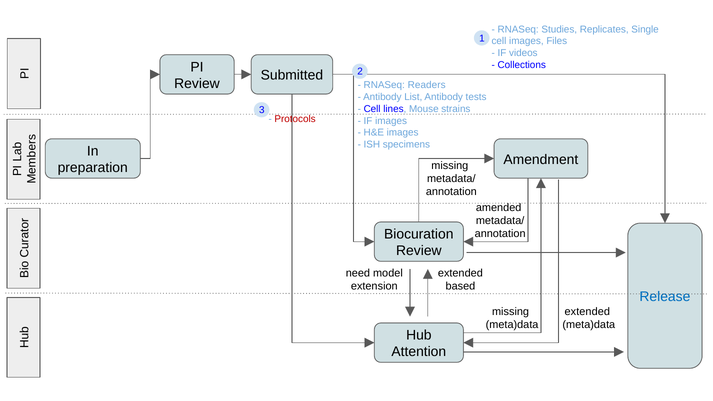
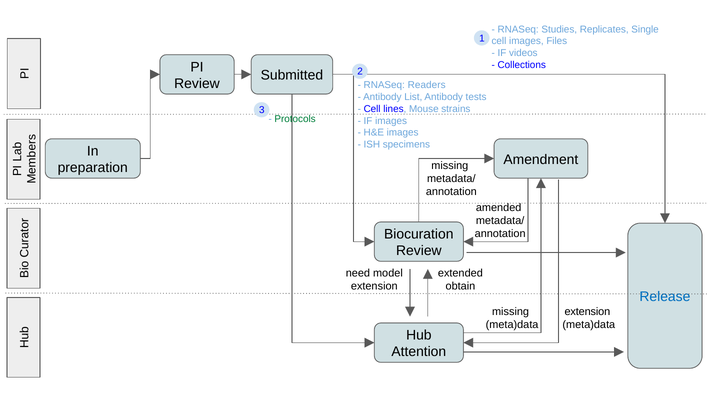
Protocols colour: red -> green
based: based -> obtain
extended at (587, 311): extended -> extension
